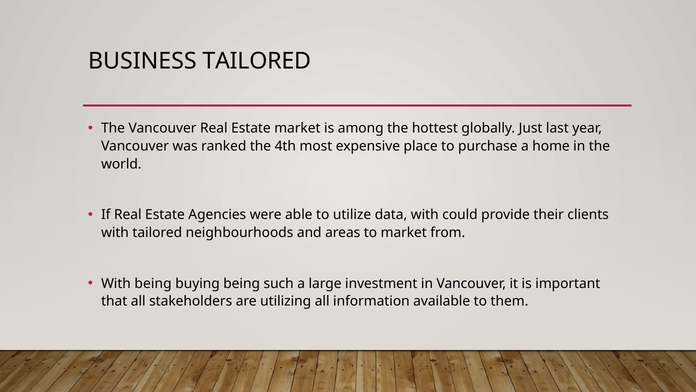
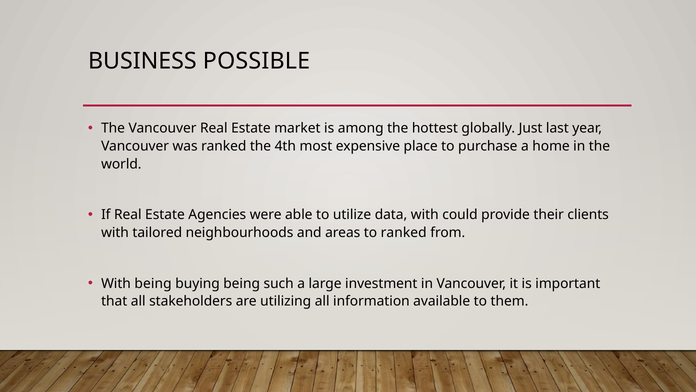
BUSINESS TAILORED: TAILORED -> POSSIBLE
to market: market -> ranked
